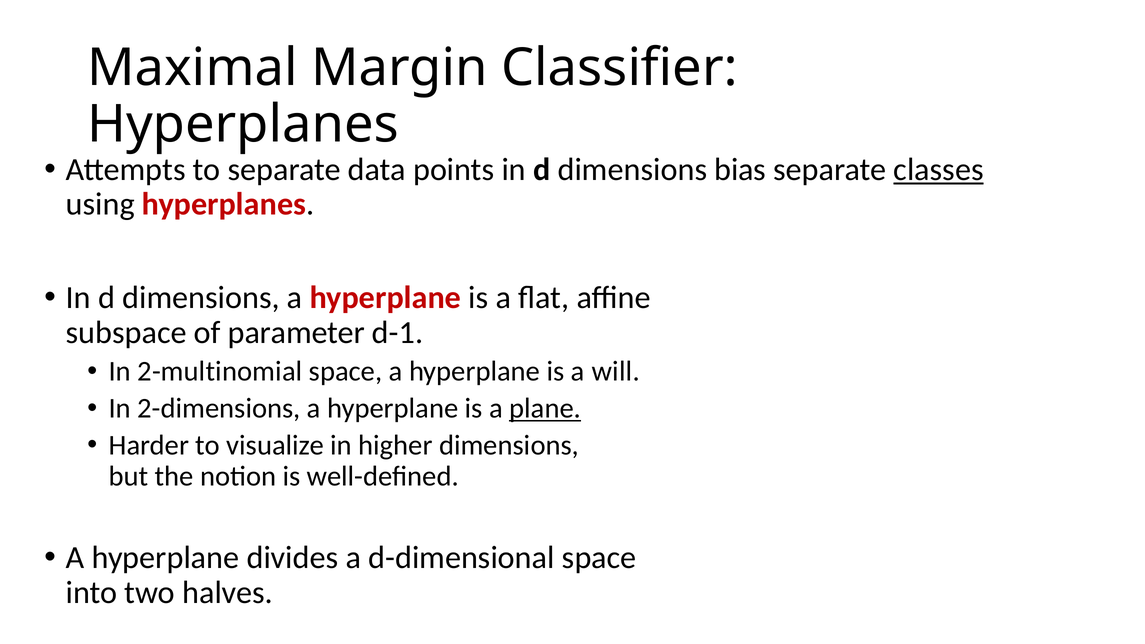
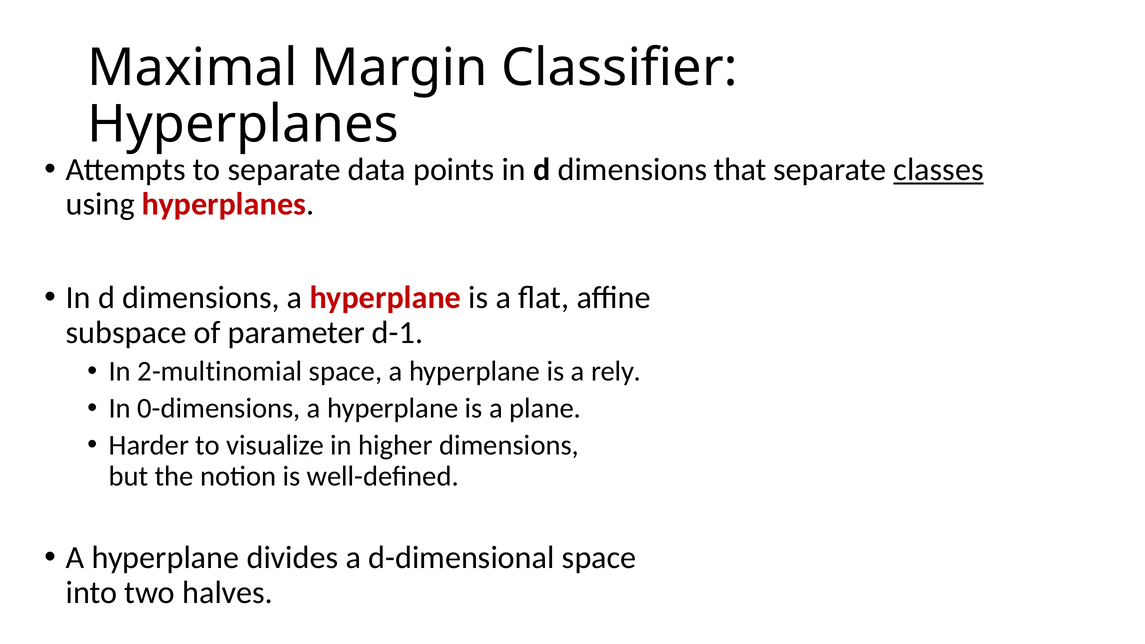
bias: bias -> that
will: will -> rely
2-dimensions: 2-dimensions -> 0-dimensions
plane underline: present -> none
